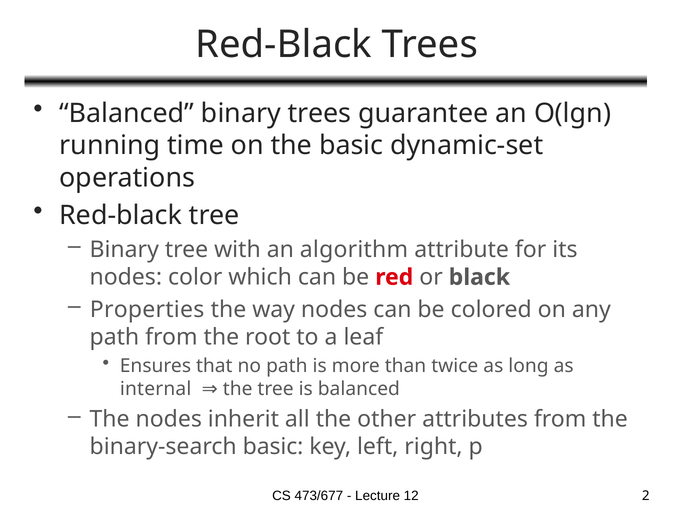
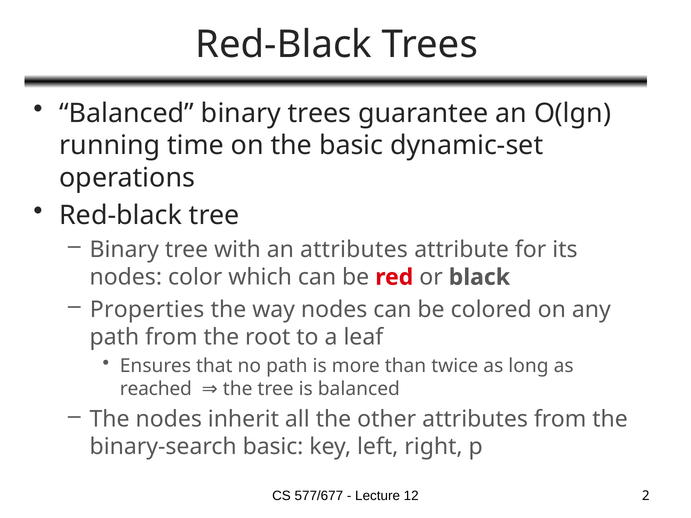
an algorithm: algorithm -> attributes
internal: internal -> reached
473/677: 473/677 -> 577/677
